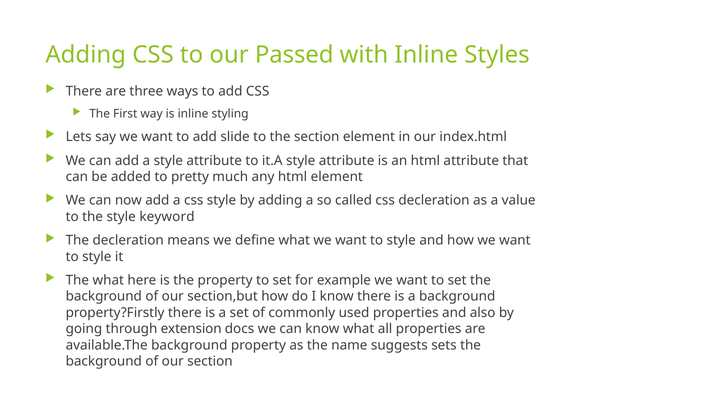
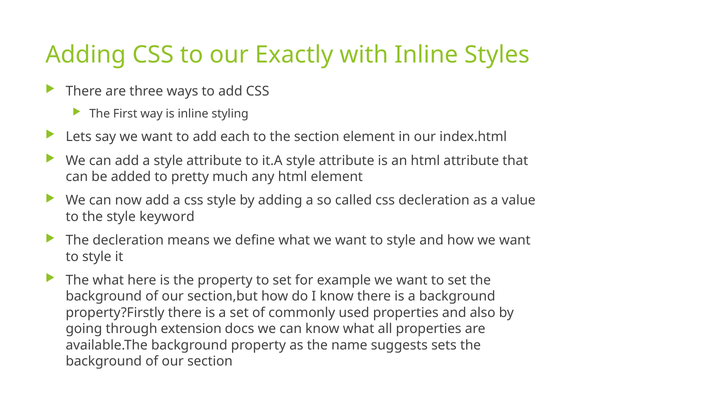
Passed: Passed -> Exactly
slide: slide -> each
